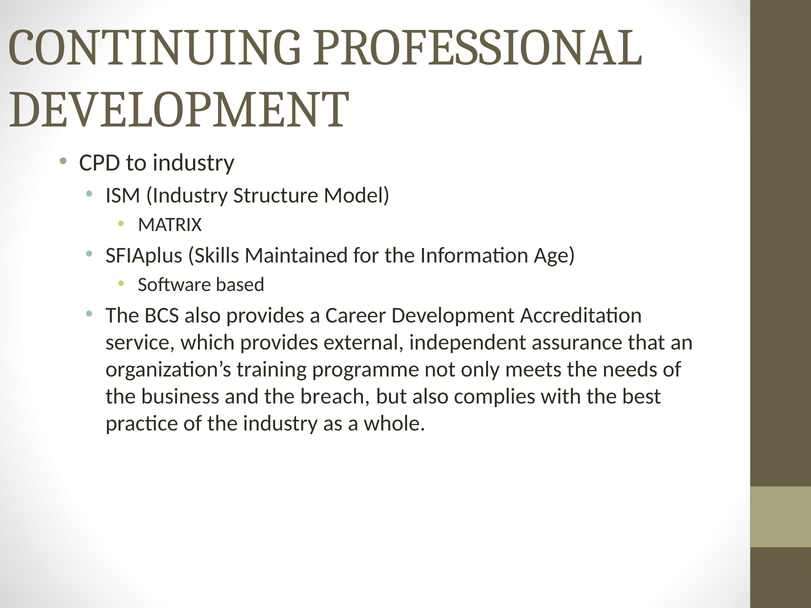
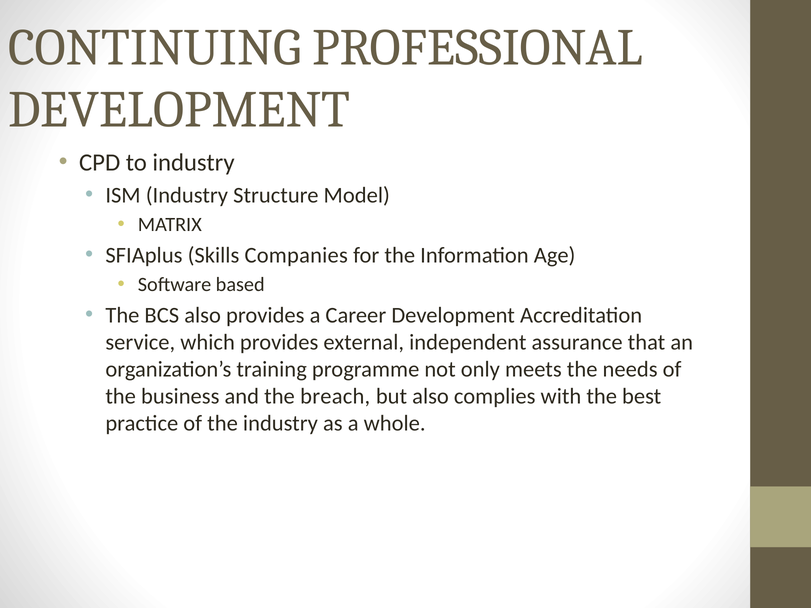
Maintained: Maintained -> Companies
